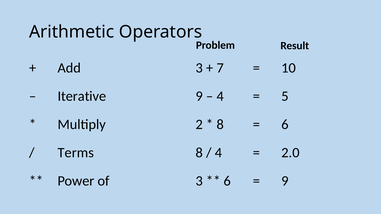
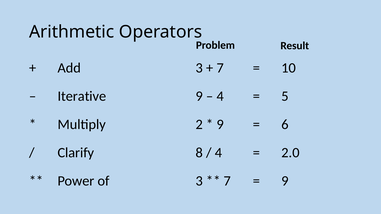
8 at (220, 125): 8 -> 9
Terms: Terms -> Clarify
6 at (227, 181): 6 -> 7
